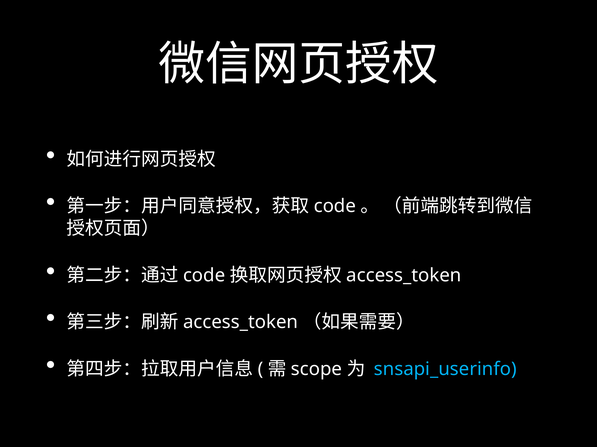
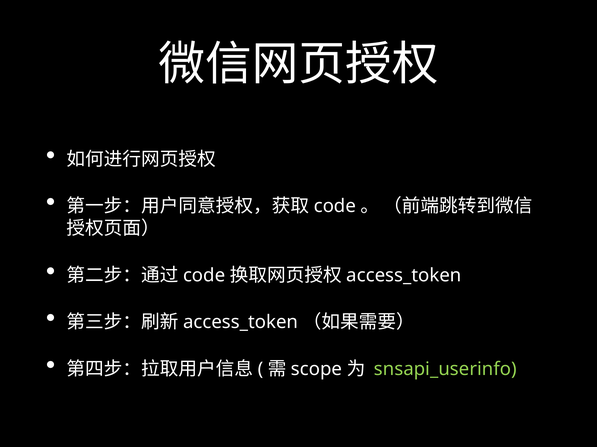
snsapi_userinfo colour: light blue -> light green
